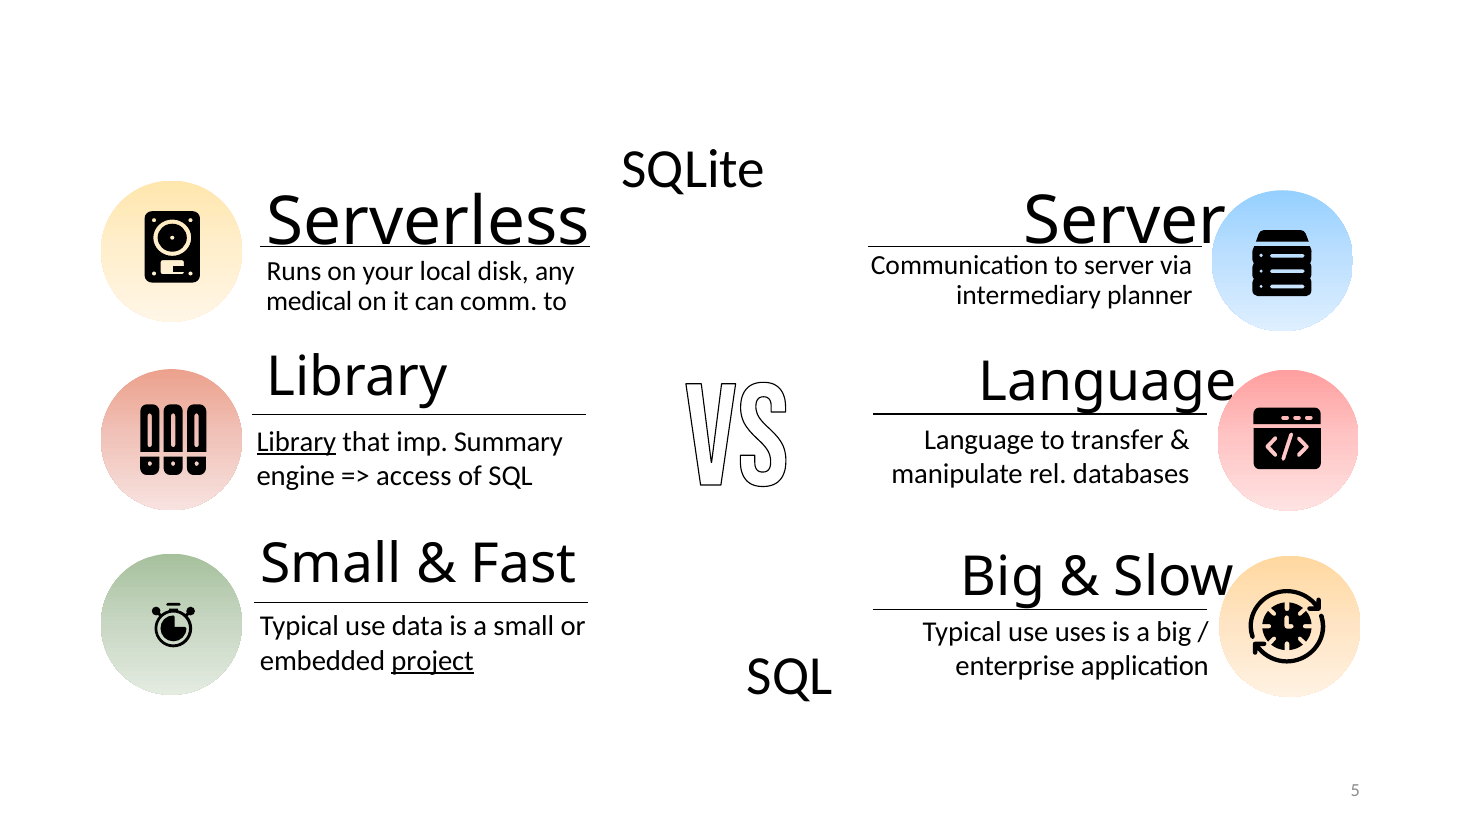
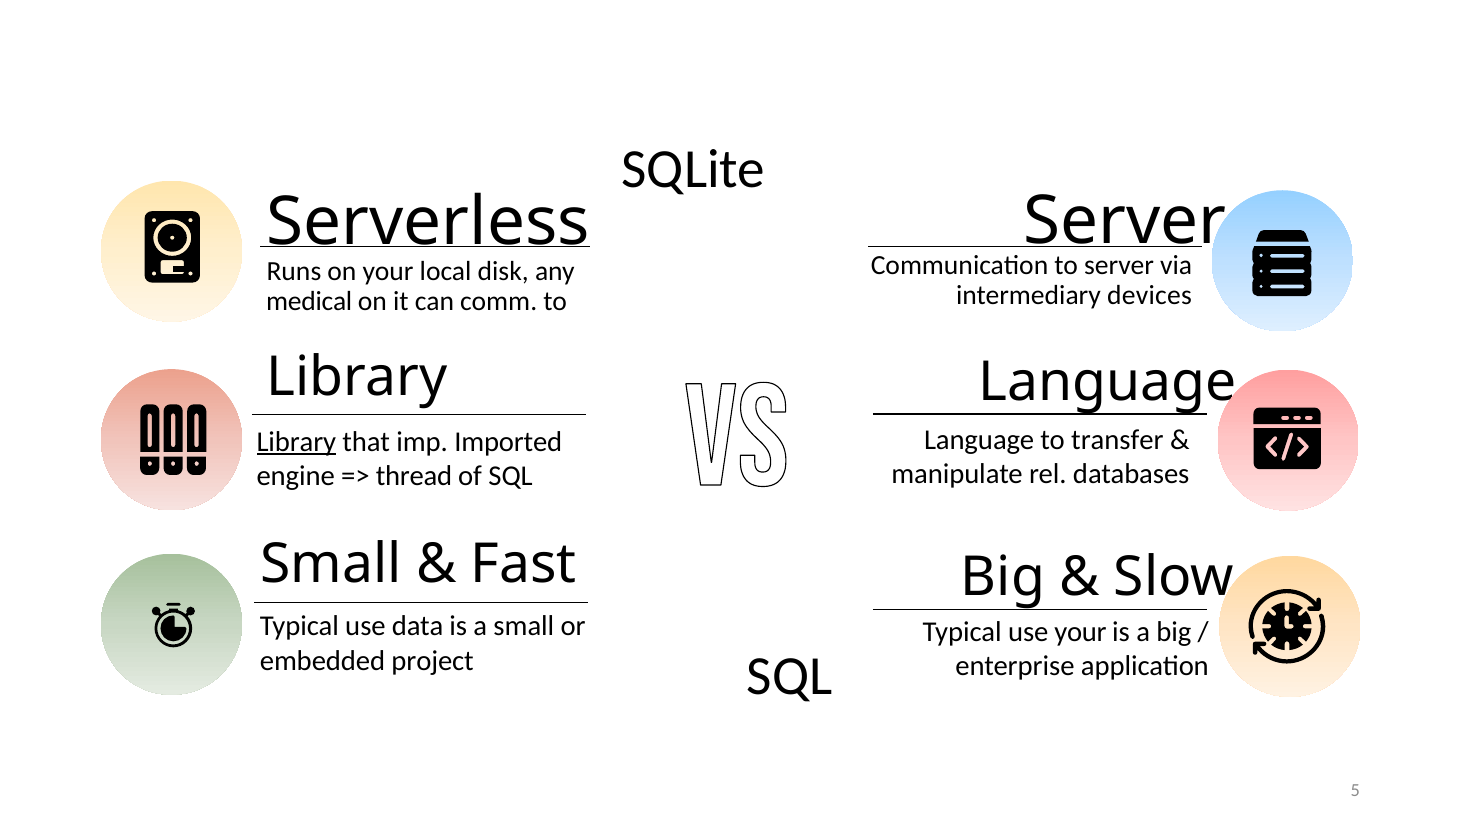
planner: planner -> devices
Summary: Summary -> Imported
access: access -> thread
use uses: uses -> your
project underline: present -> none
